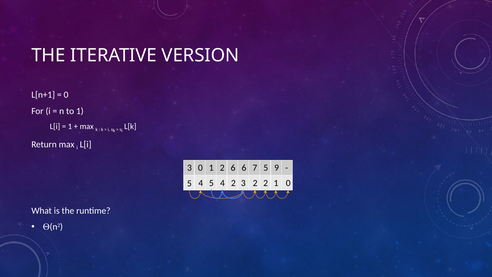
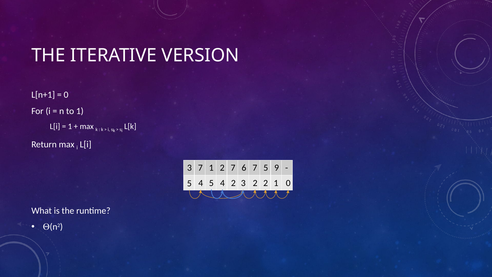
3 0: 0 -> 7
2 6: 6 -> 7
